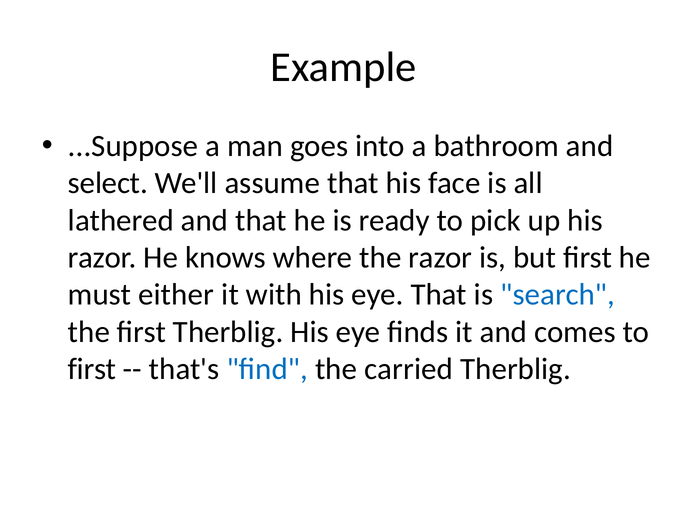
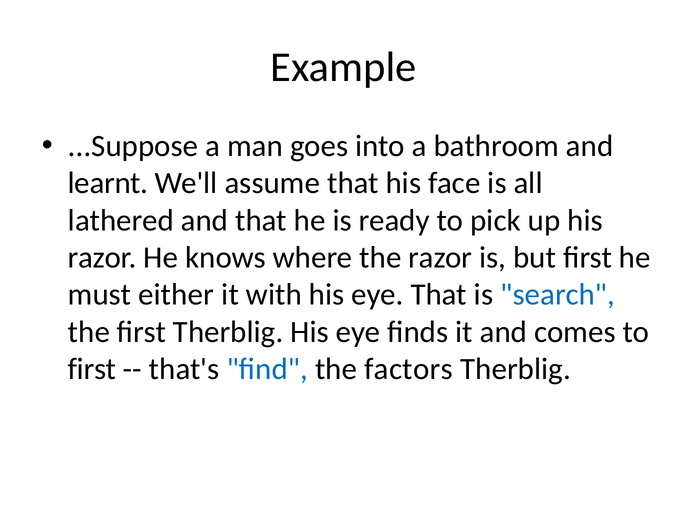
select: select -> learnt
carried: carried -> factors
